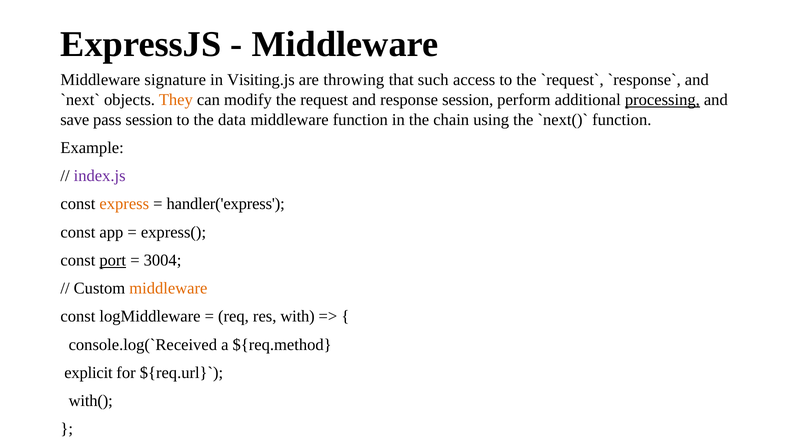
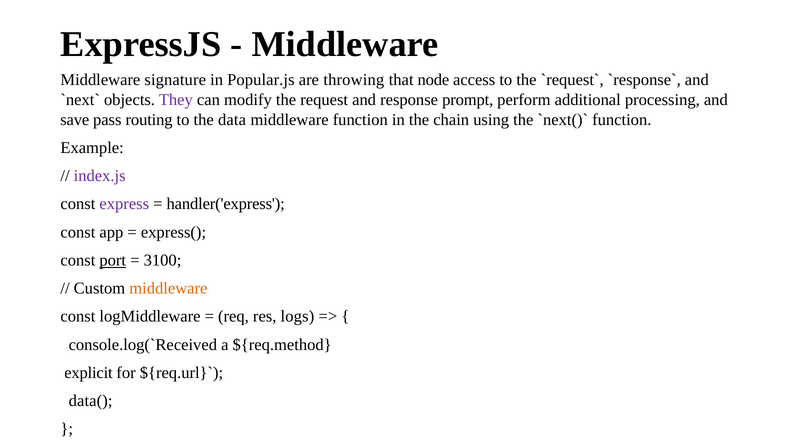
Visiting.js: Visiting.js -> Popular.js
such: such -> node
They colour: orange -> purple
response session: session -> prompt
processing underline: present -> none
pass session: session -> routing
express colour: orange -> purple
3004: 3004 -> 3100
with: with -> logs
with(: with( -> data(
